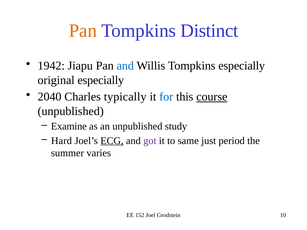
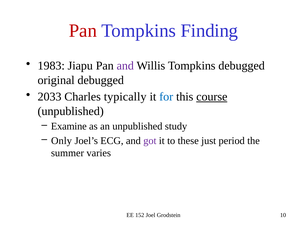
Pan at (83, 31) colour: orange -> red
Distinct: Distinct -> Finding
1942: 1942 -> 1983
and at (125, 66) colour: blue -> purple
Tompkins especially: especially -> debugged
original especially: especially -> debugged
2040: 2040 -> 2033
Hard: Hard -> Only
ECG underline: present -> none
same: same -> these
